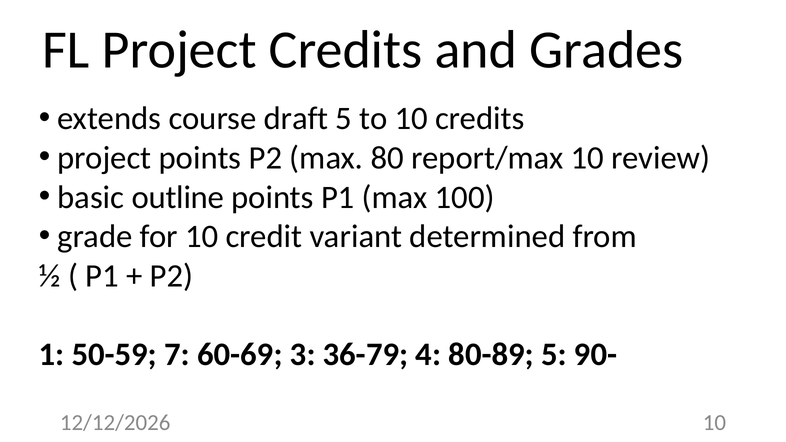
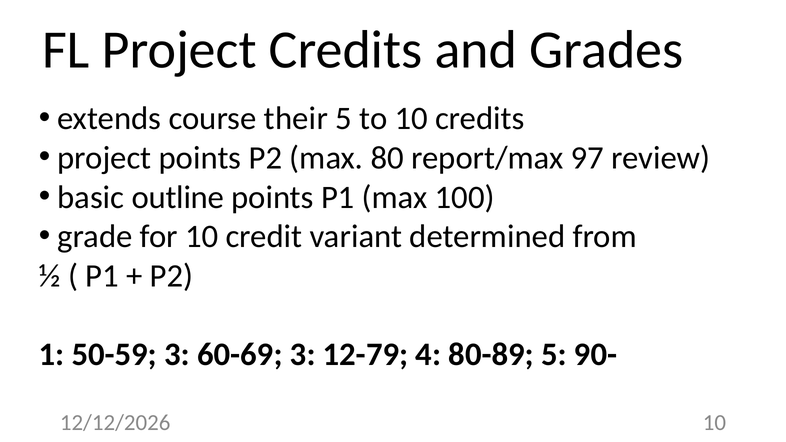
draft: draft -> their
report/max 10: 10 -> 97
50-59 7: 7 -> 3
36-79: 36-79 -> 12-79
